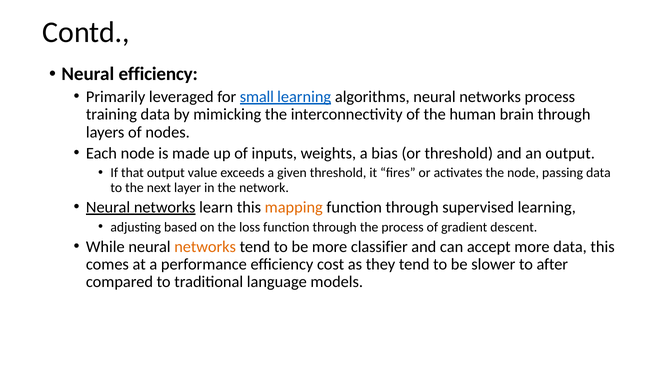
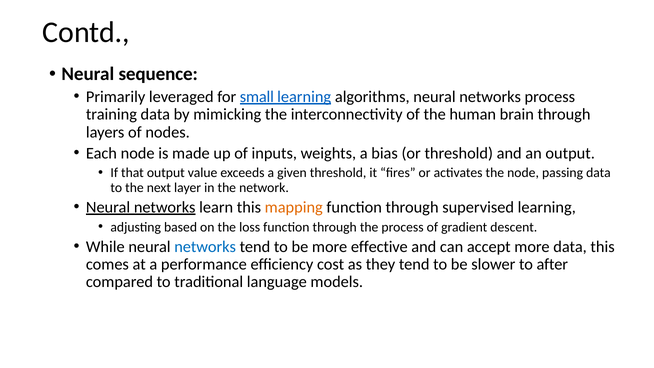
Neural efficiency: efficiency -> sequence
networks at (205, 247) colour: orange -> blue
classifier: classifier -> effective
